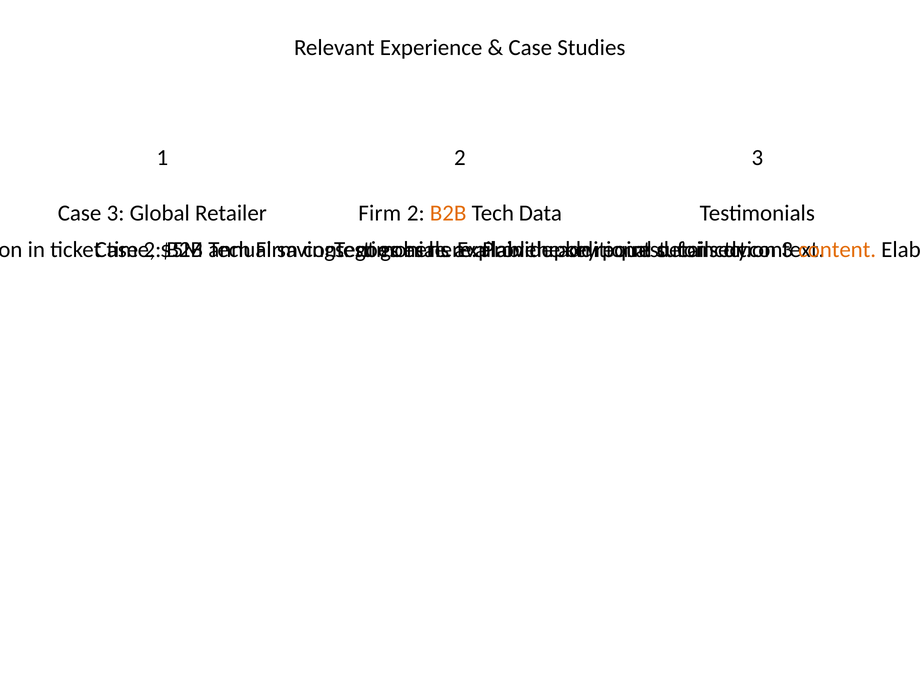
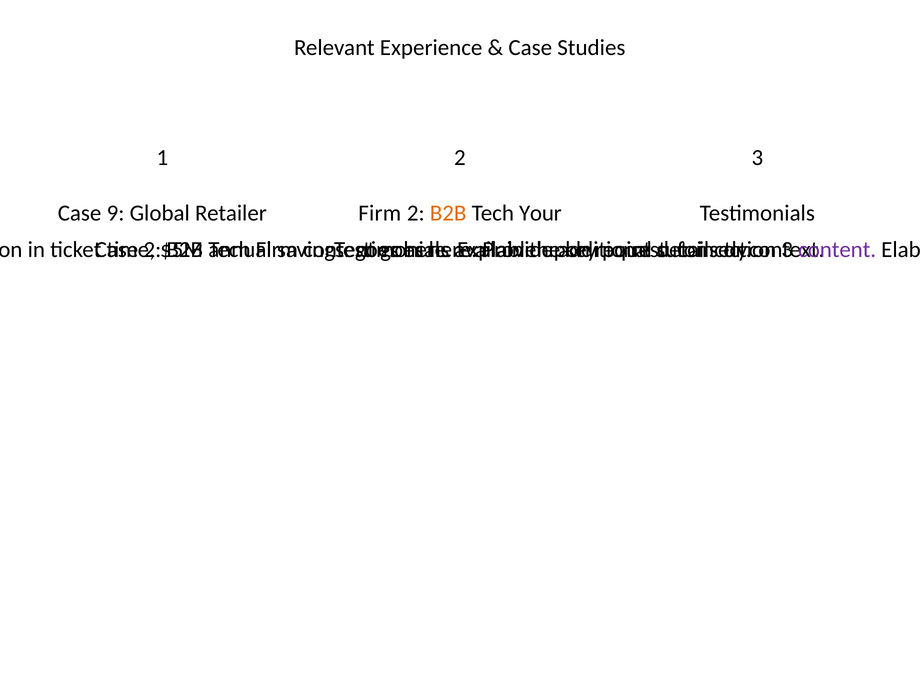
Case 3: 3 -> 9
Data: Data -> Your
content at (837, 250) colour: orange -> purple
